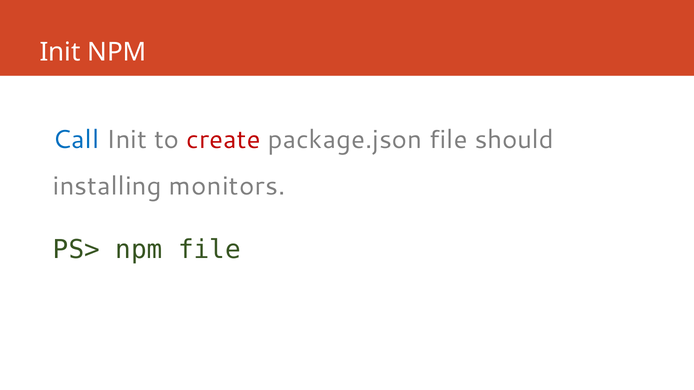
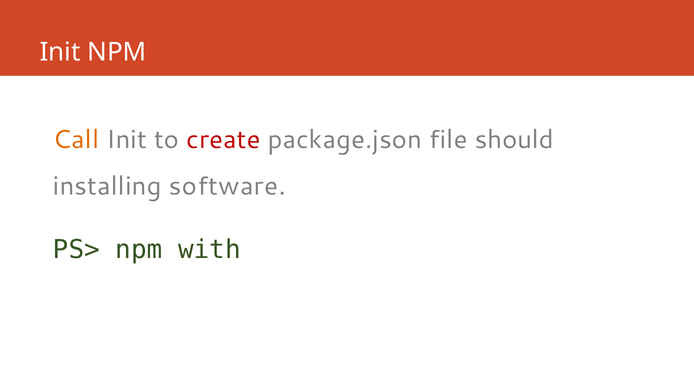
Call colour: blue -> orange
monitors: monitors -> software
npm file: file -> with
